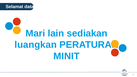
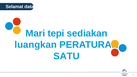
lain: lain -> tepi
MINIT: MINIT -> SATU
